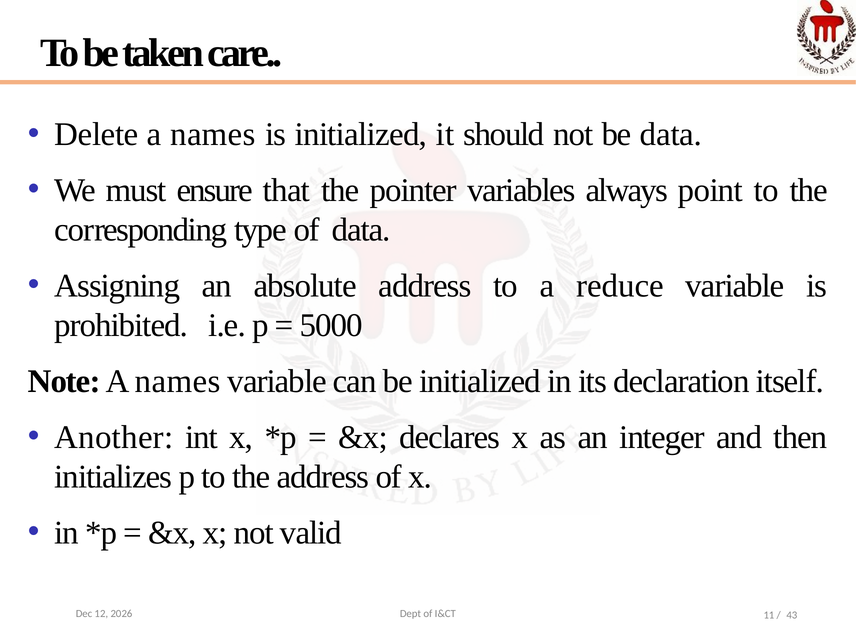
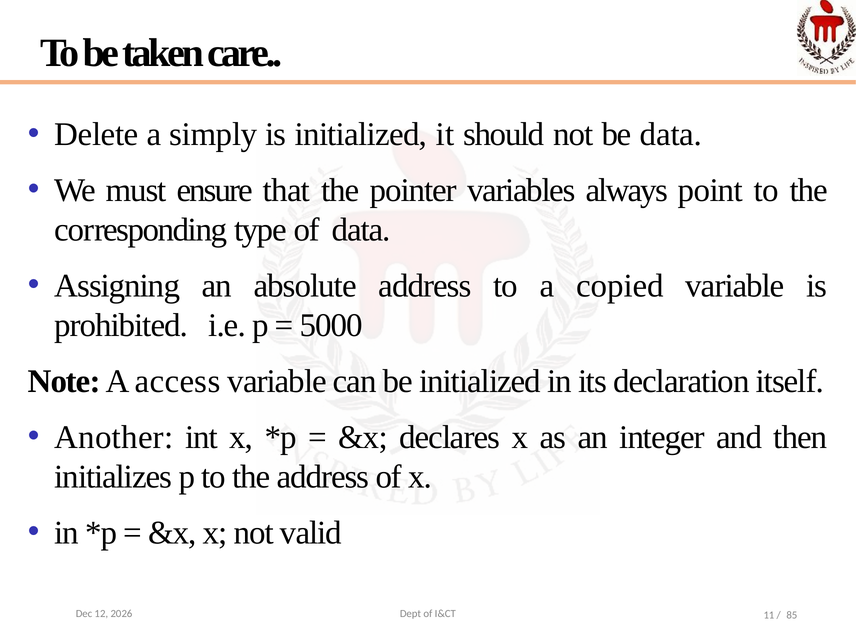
names at (213, 134): names -> simply
reduce: reduce -> copied
Note A names: names -> access
43: 43 -> 85
